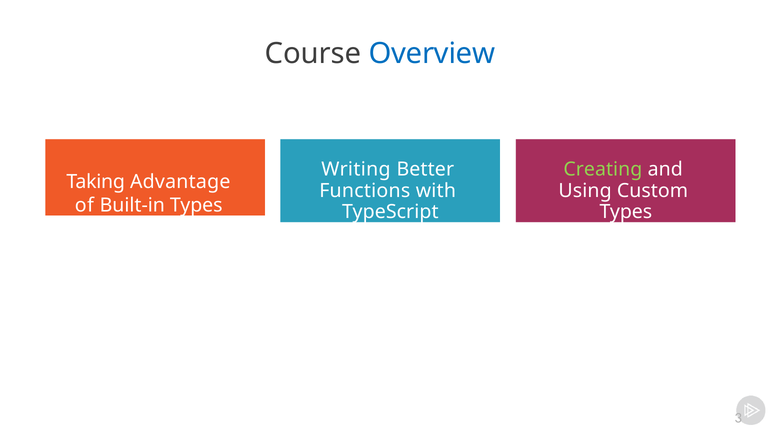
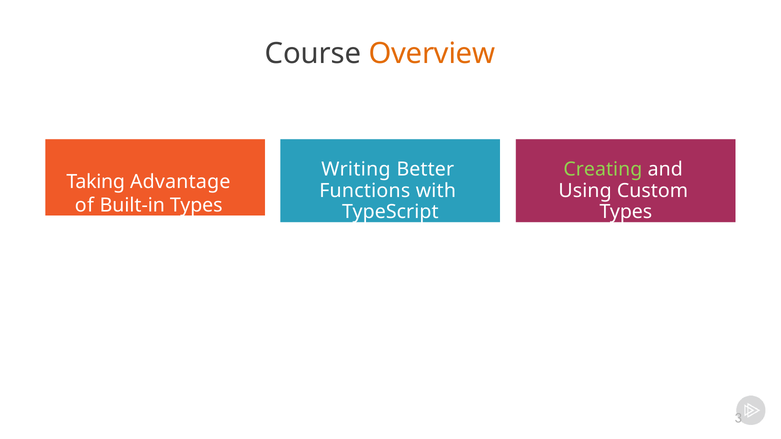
Overview colour: blue -> orange
